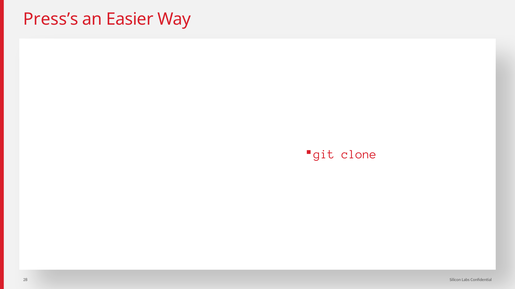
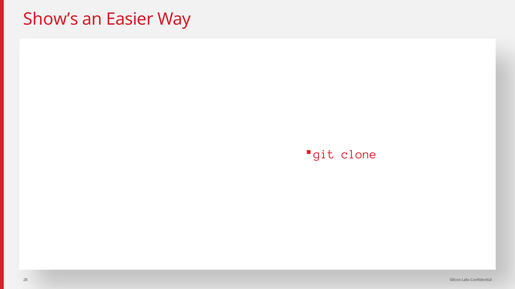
Press’s: Press’s -> Show’s
